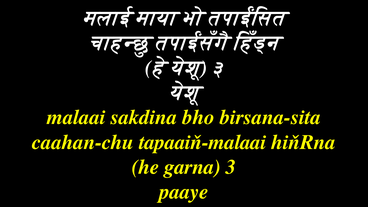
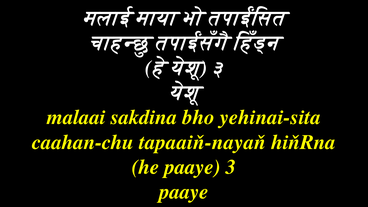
birsana-sita: birsana-sita -> yehinai-sita
tapaaiň-malaai: tapaaiň-malaai -> tapaaiň-nayaň
he garna: garna -> paaye
